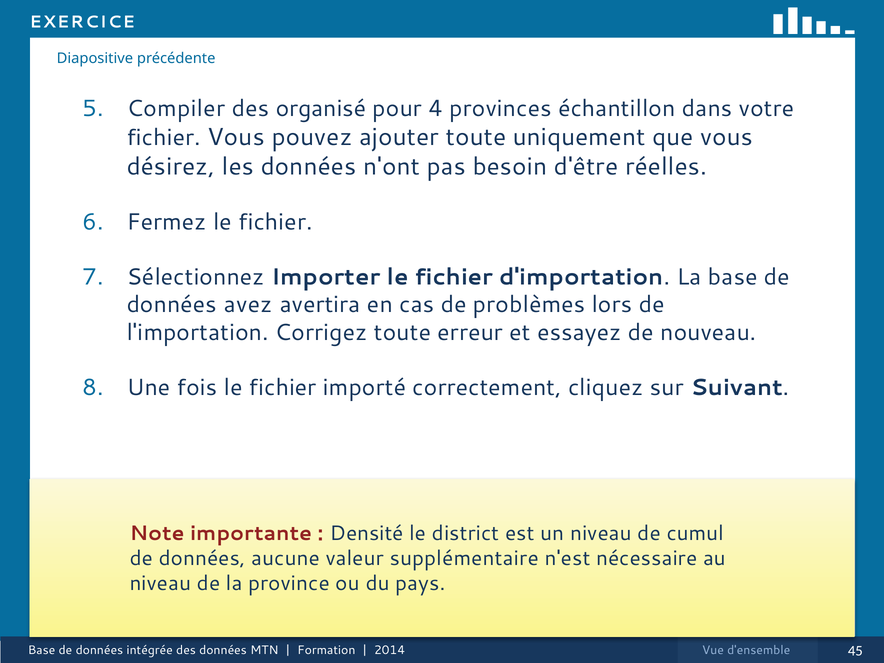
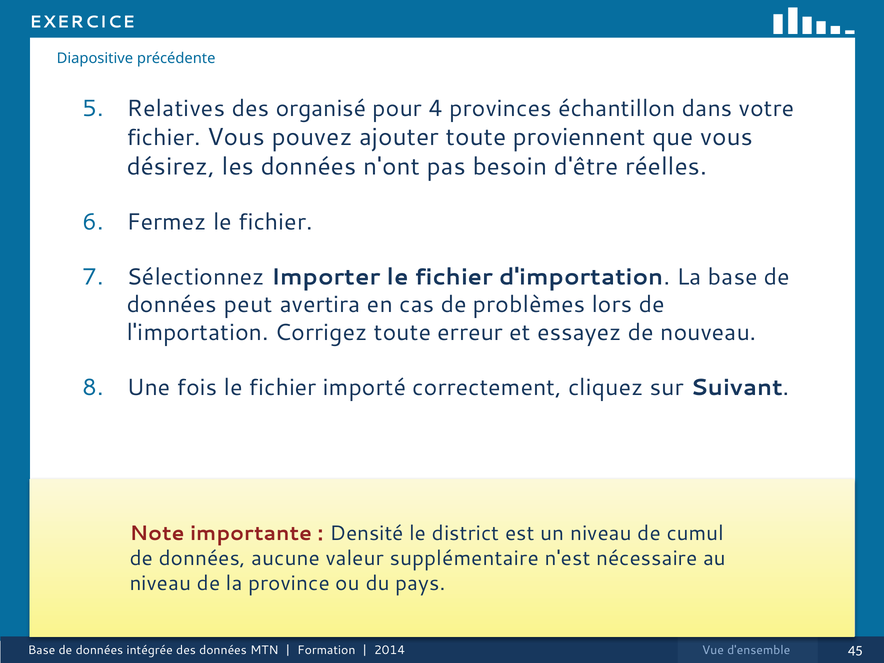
Compiler: Compiler -> Relatives
uniquement: uniquement -> proviennent
avez: avez -> peut
